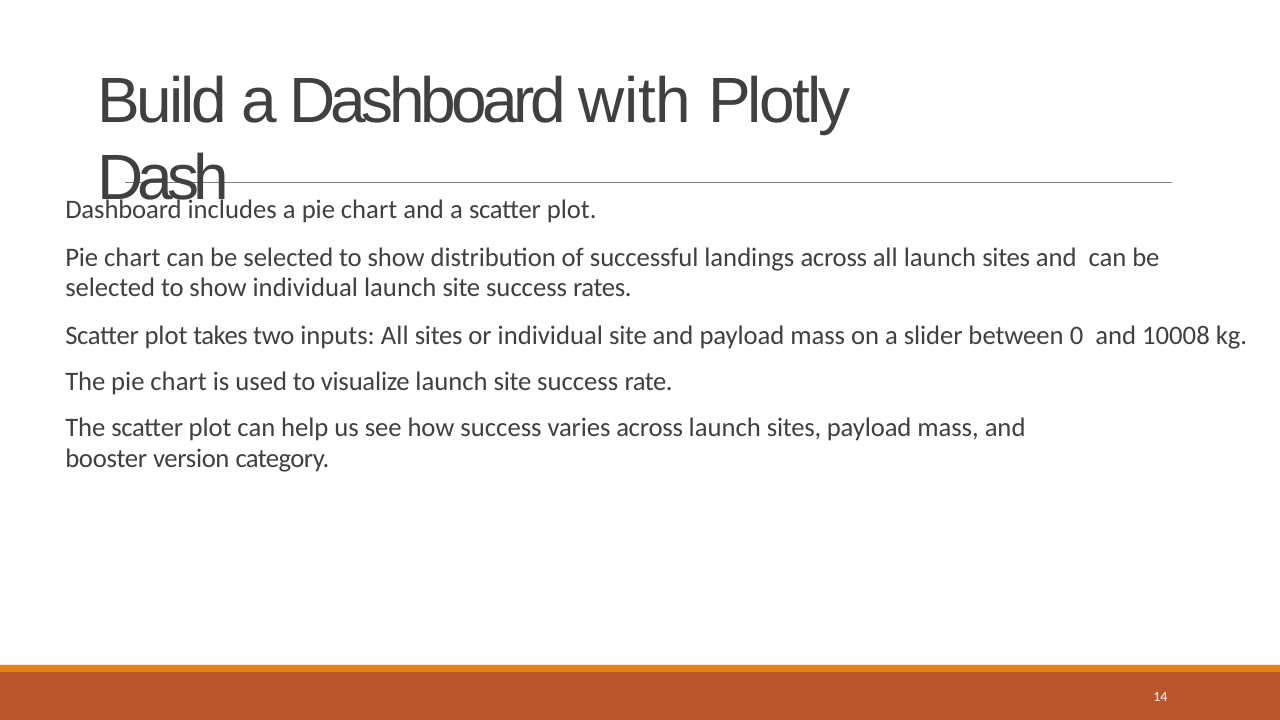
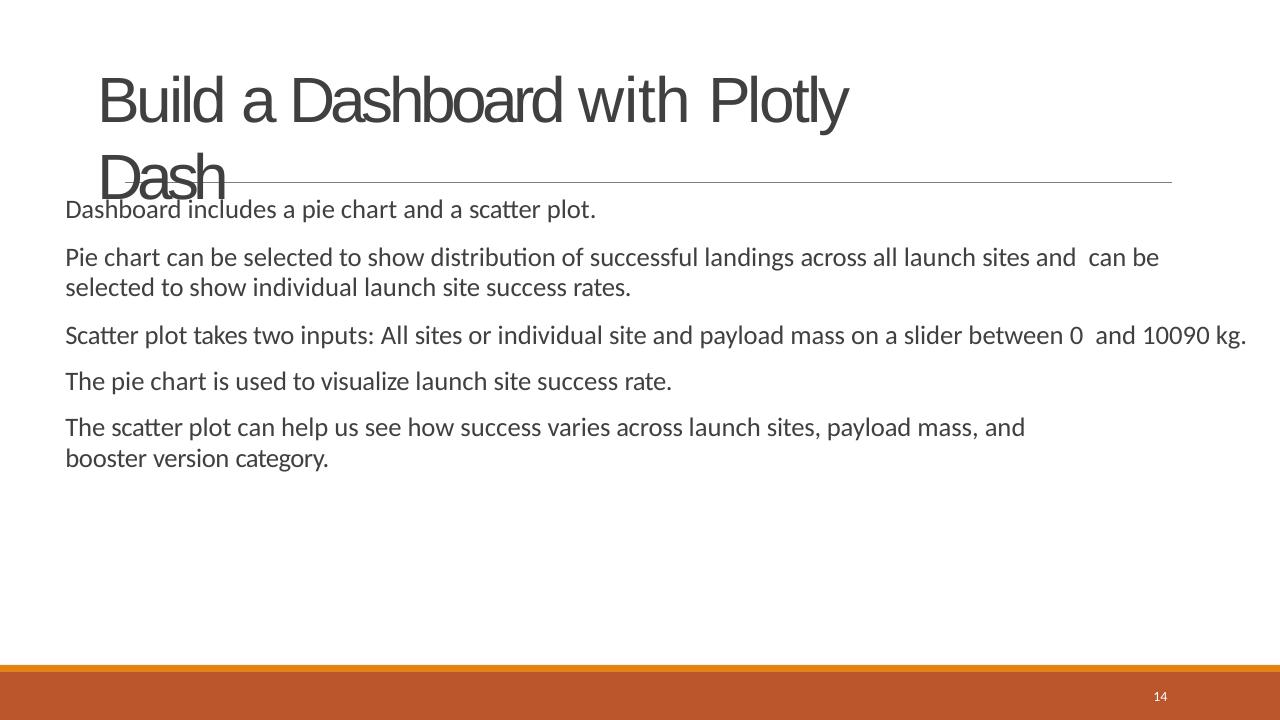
10008: 10008 -> 10090
